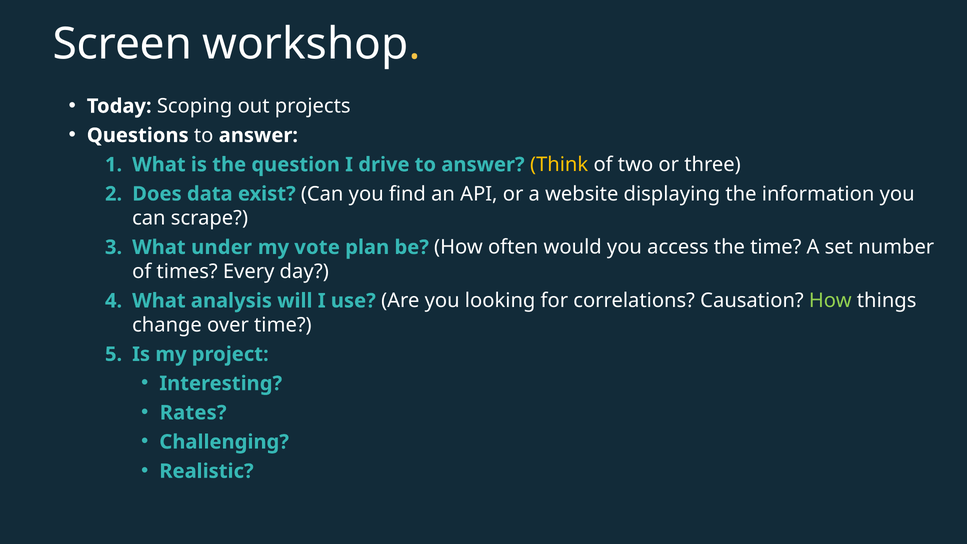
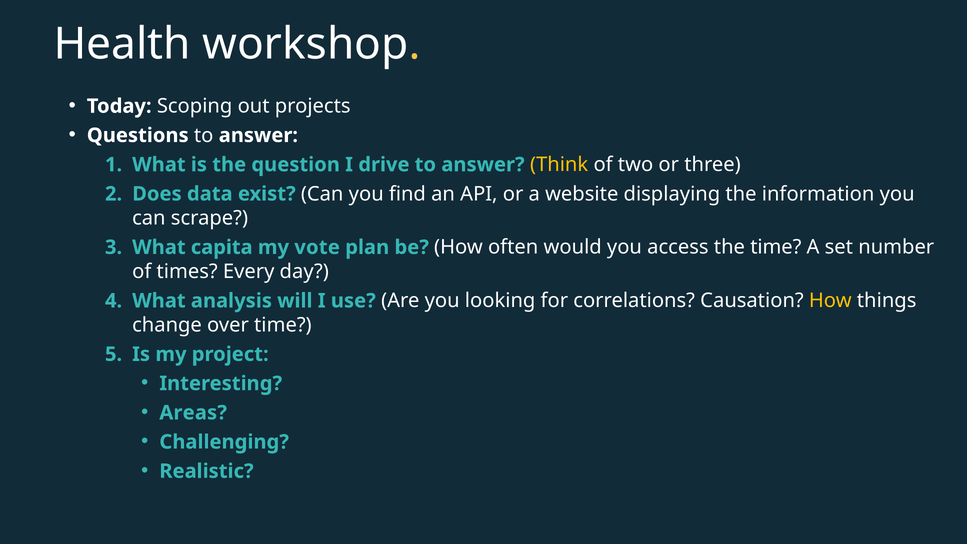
Screen: Screen -> Health
under: under -> capita
How at (830, 301) colour: light green -> yellow
Rates: Rates -> Areas
